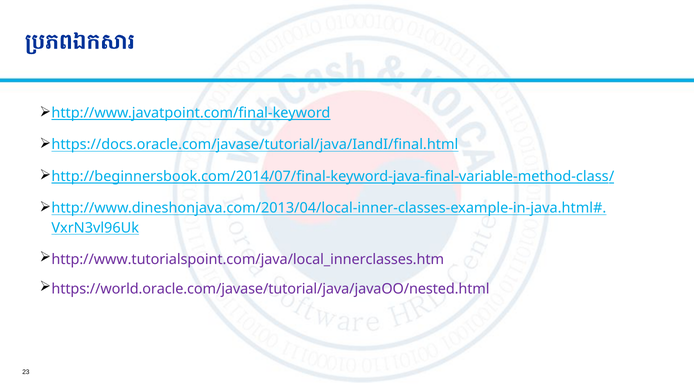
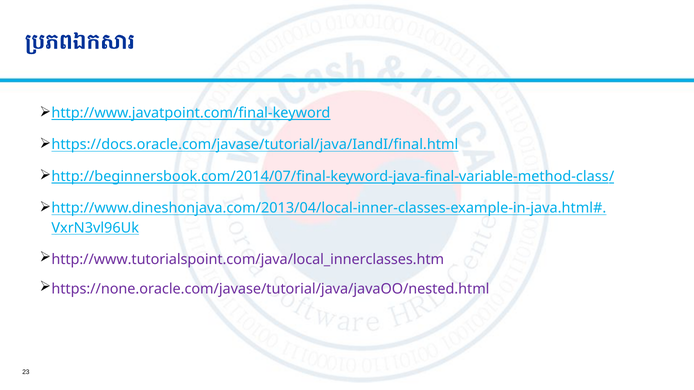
https://world.oracle.com/javase/tutorial/java/javaOO/nested.html: https://world.oracle.com/javase/tutorial/java/javaOO/nested.html -> https://none.oracle.com/javase/tutorial/java/javaOO/nested.html
